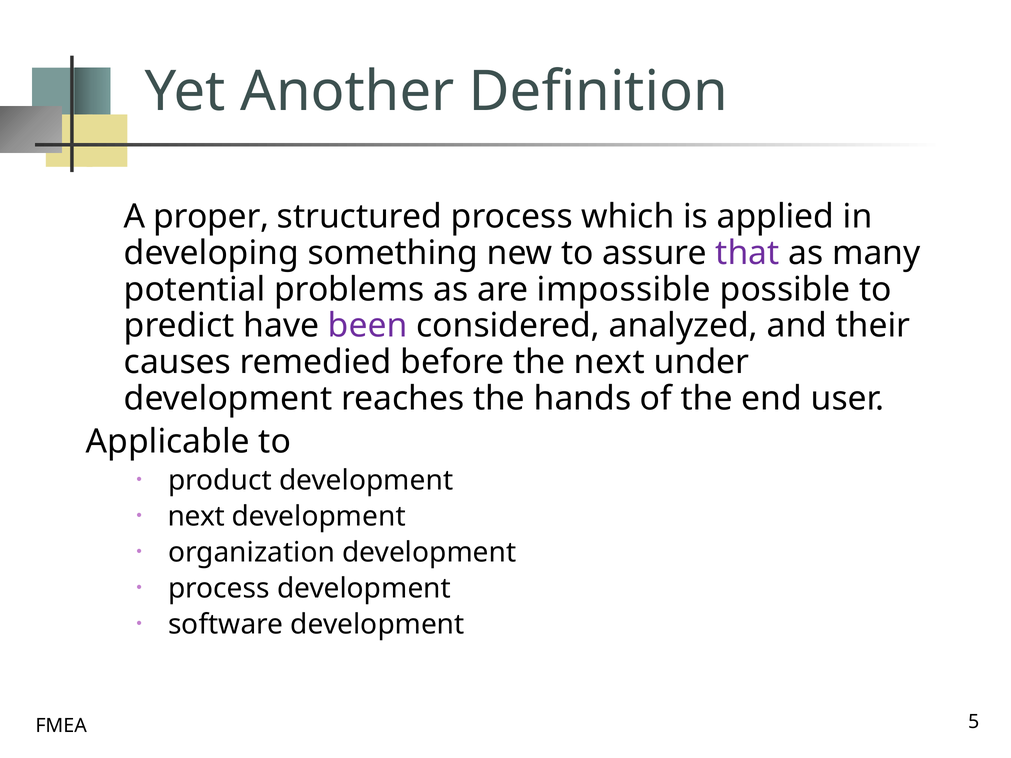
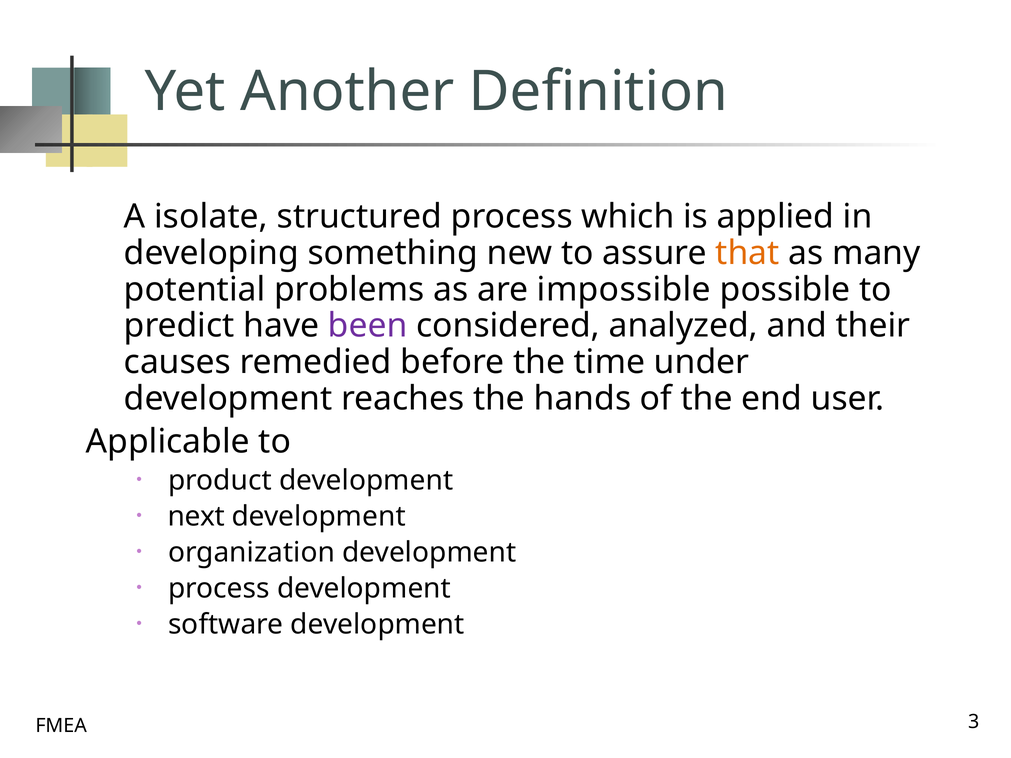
proper: proper -> isolate
that colour: purple -> orange
the next: next -> time
5: 5 -> 3
